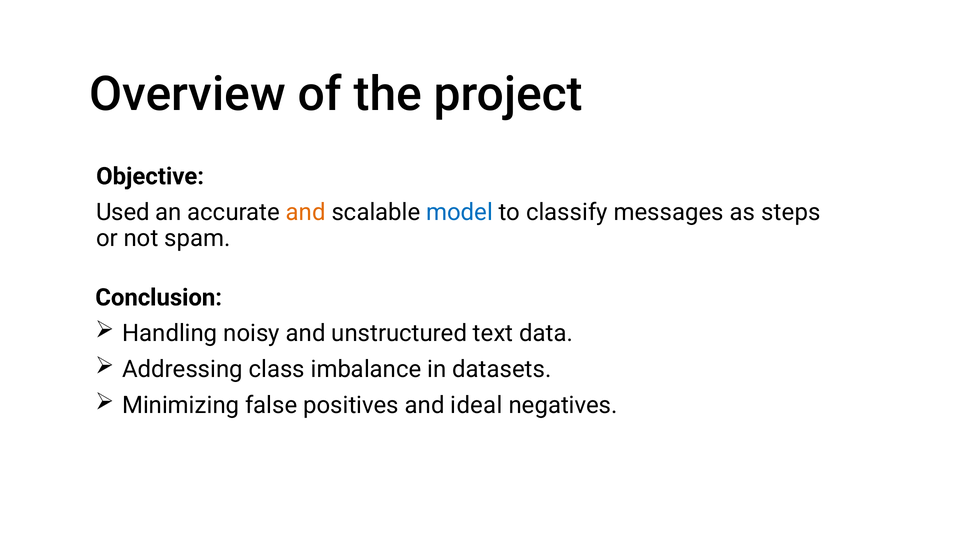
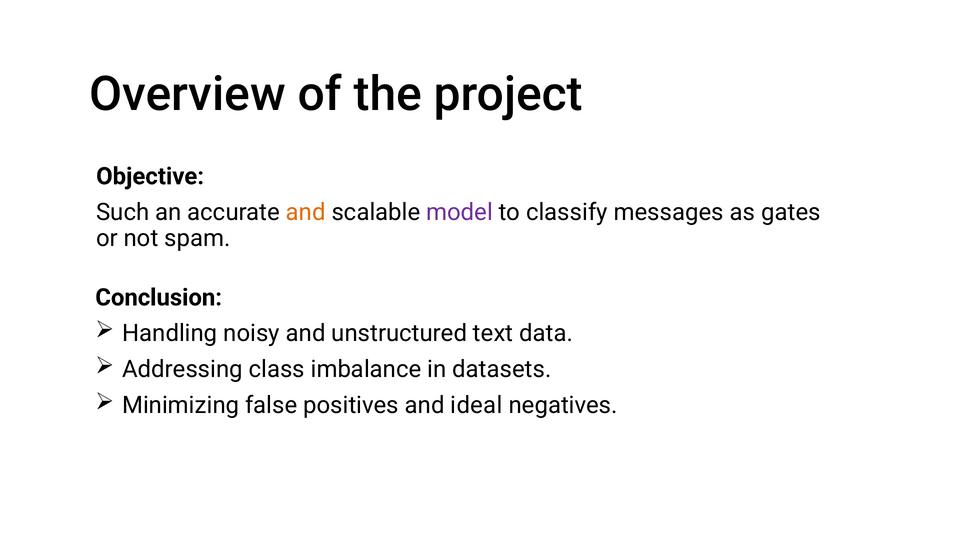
Used: Used -> Such
model colour: blue -> purple
steps: steps -> gates
